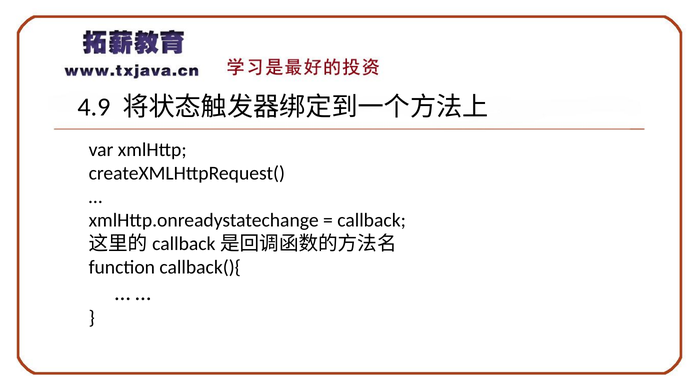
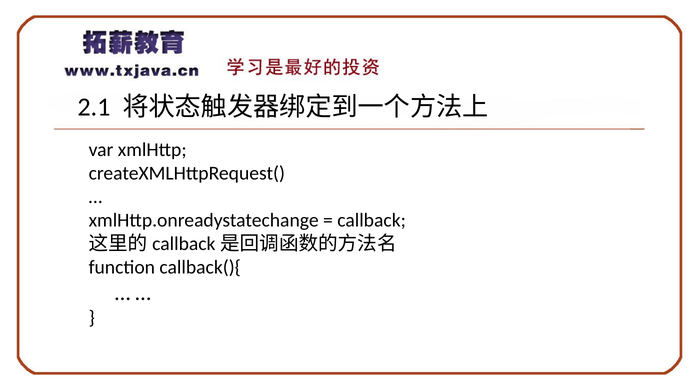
4.9: 4.9 -> 2.1
